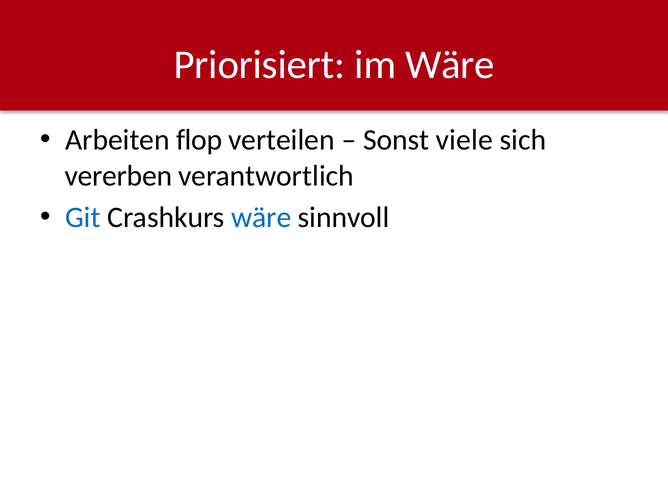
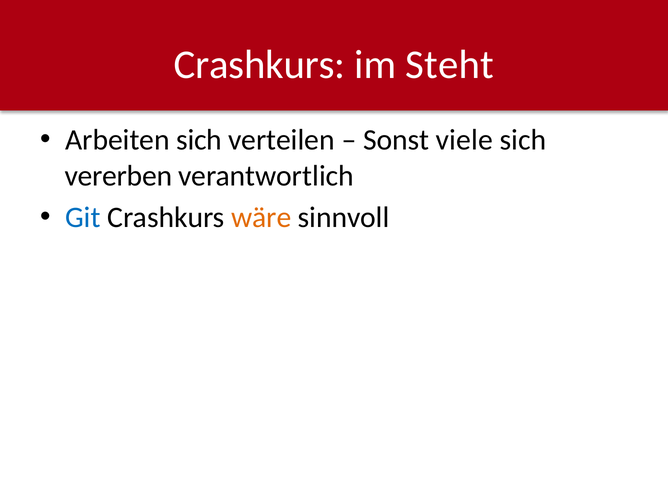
Priorisiert at (259, 65): Priorisiert -> Crashkurs
im Wäre: Wäre -> Steht
Arbeiten flop: flop -> sich
wäre at (261, 217) colour: blue -> orange
